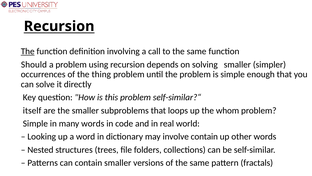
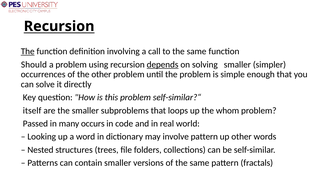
depends underline: none -> present
the thing: thing -> other
Simple at (35, 123): Simple -> Passed
many words: words -> occurs
involve contain: contain -> pattern
